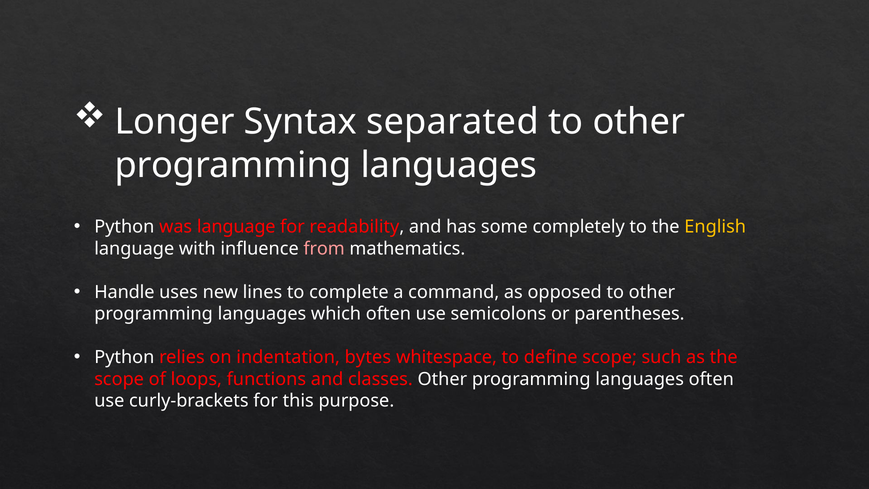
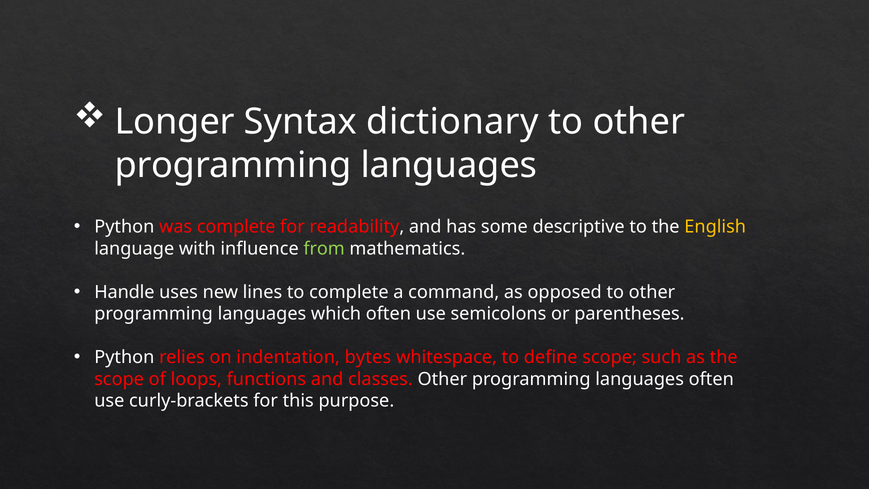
separated: separated -> dictionary
was language: language -> complete
completely: completely -> descriptive
from colour: pink -> light green
